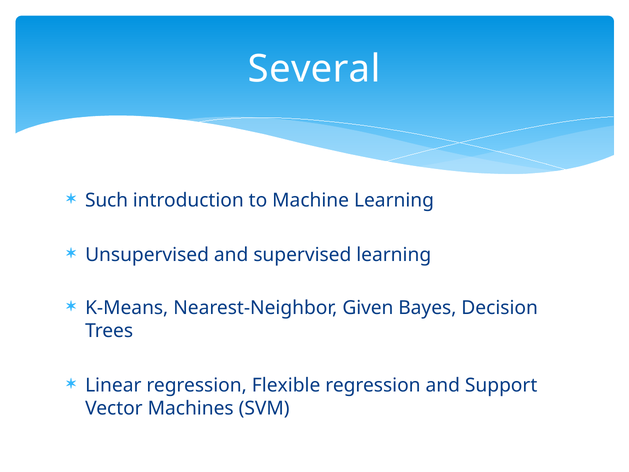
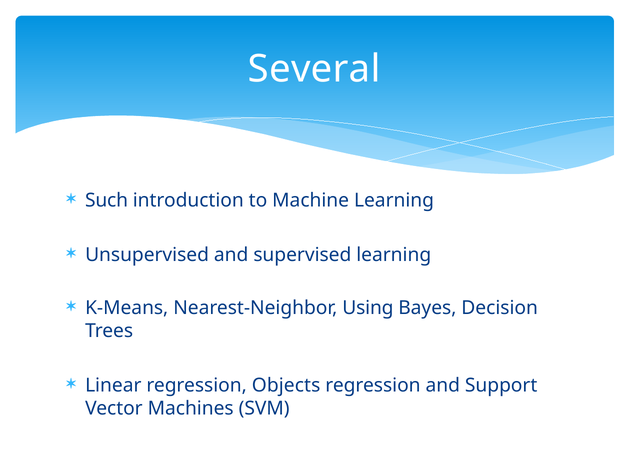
Given: Given -> Using
Flexible: Flexible -> Objects
